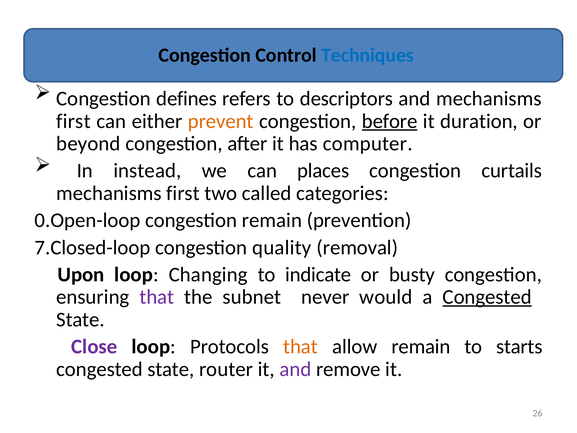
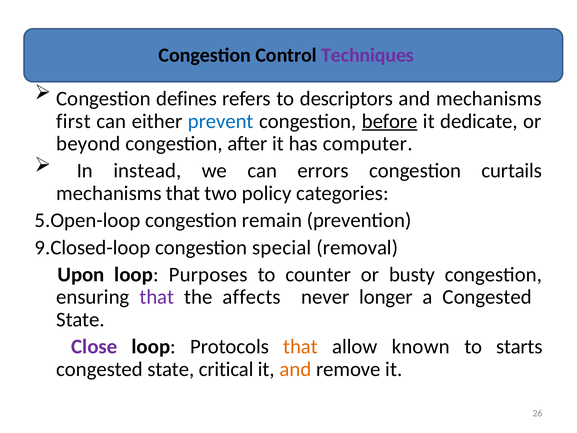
Techniques colour: blue -> purple
prevent colour: orange -> blue
duration: duration -> dedicate
places: places -> errors
first at (183, 193): first -> that
called: called -> policy
0.Open-loop: 0.Open-loop -> 5.Open-loop
7.Closed-loop: 7.Closed-loop -> 9.Closed-loop
quality: quality -> special
Changing: Changing -> Purposes
indicate: indicate -> counter
subnet: subnet -> affects
would: would -> longer
Congested at (487, 297) underline: present -> none
allow remain: remain -> known
router: router -> critical
and at (295, 369) colour: purple -> orange
